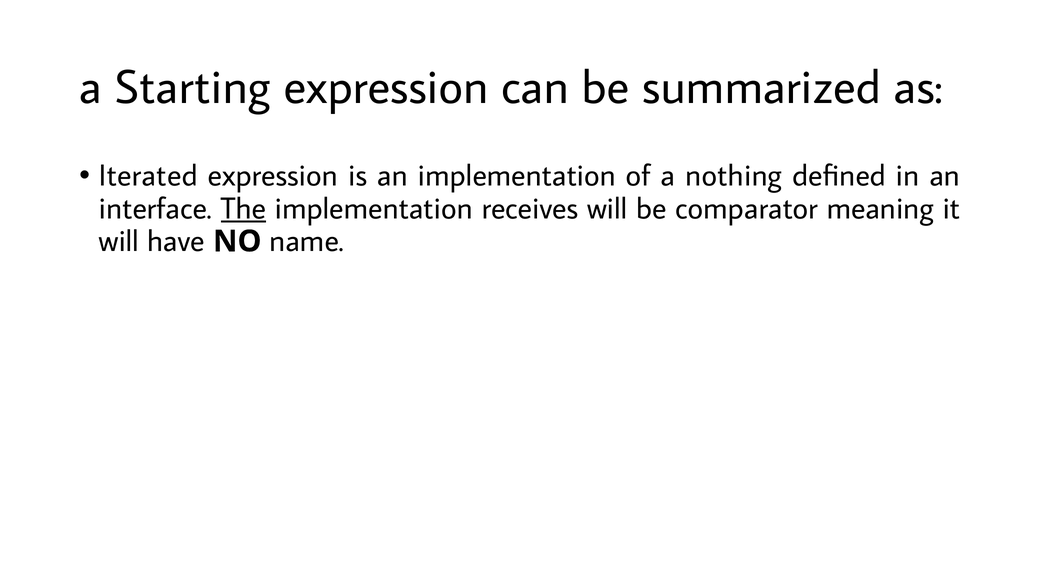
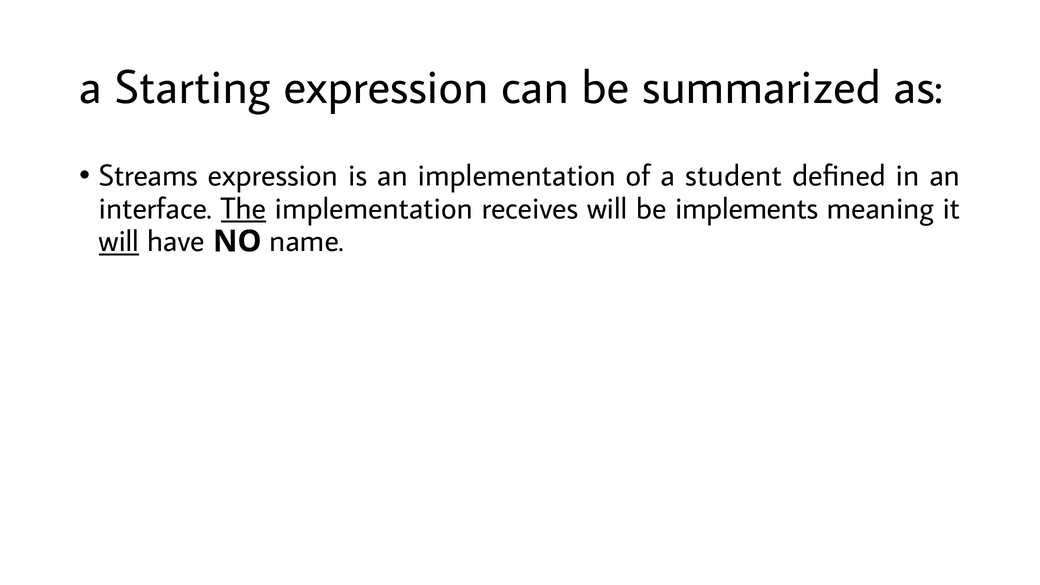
Iterated: Iterated -> Streams
nothing: nothing -> student
comparator: comparator -> implements
will at (119, 241) underline: none -> present
